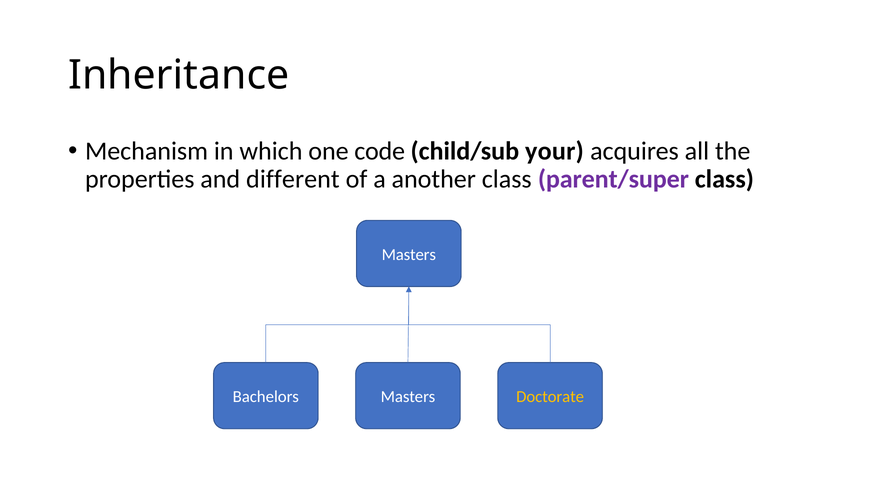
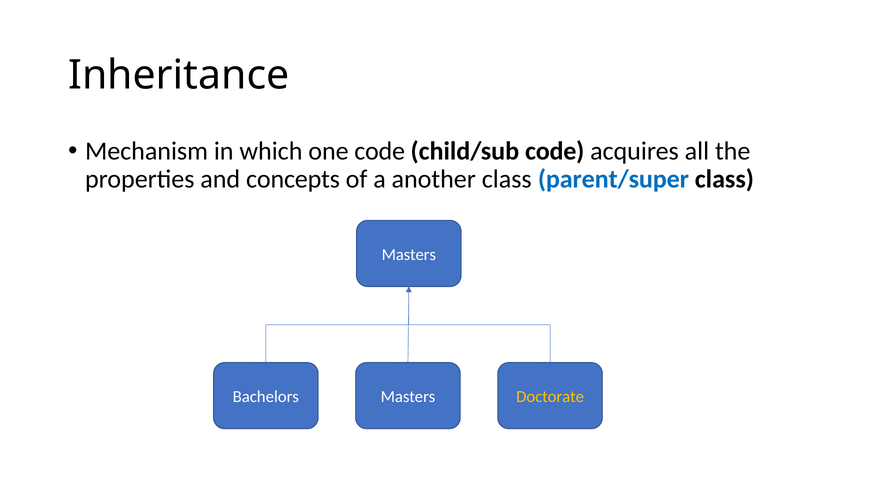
child/sub your: your -> code
different: different -> concepts
parent/super colour: purple -> blue
